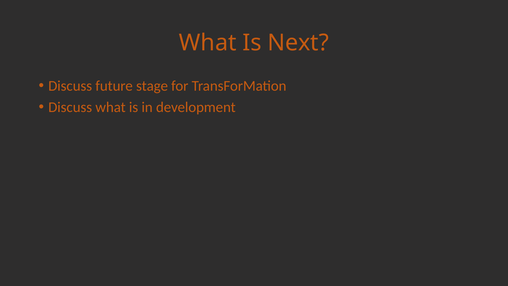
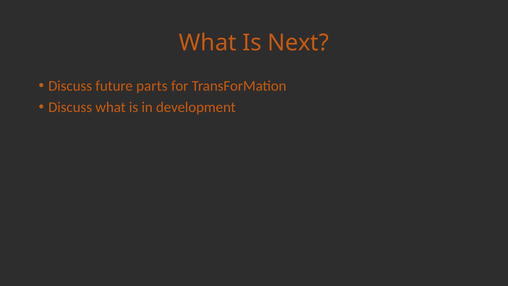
stage: stage -> parts
